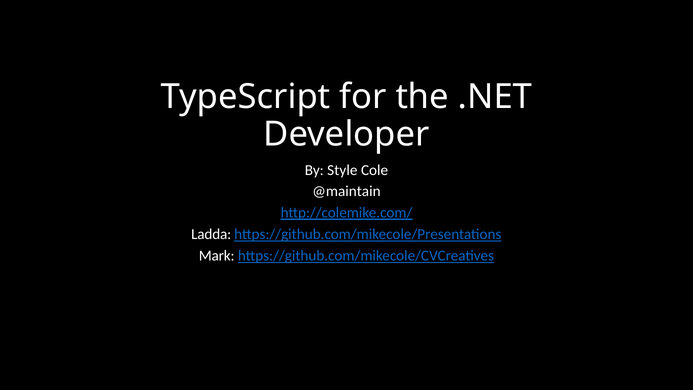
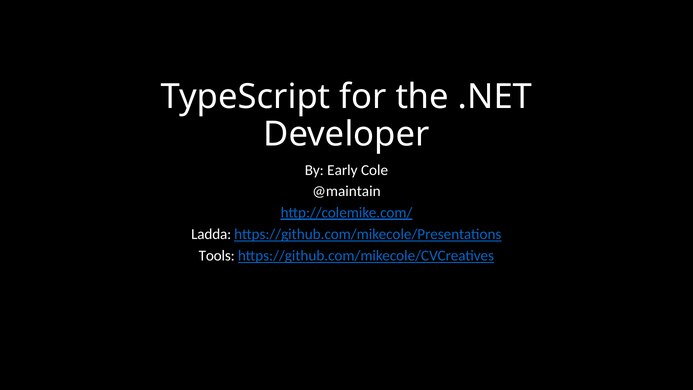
Style: Style -> Early
Mark: Mark -> Tools
